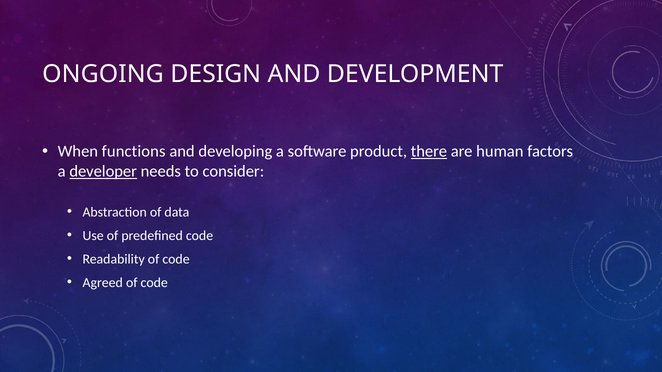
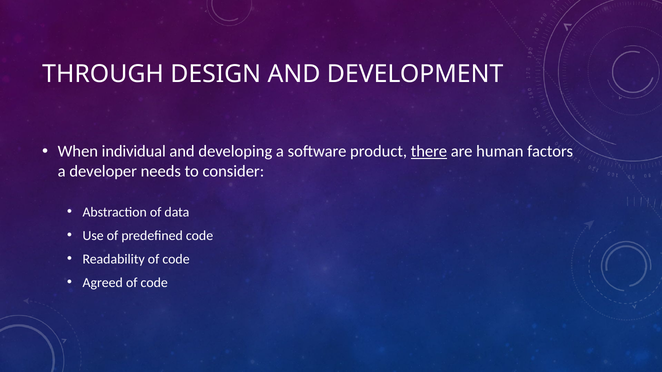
ONGOING: ONGOING -> THROUGH
functions: functions -> individual
developer underline: present -> none
